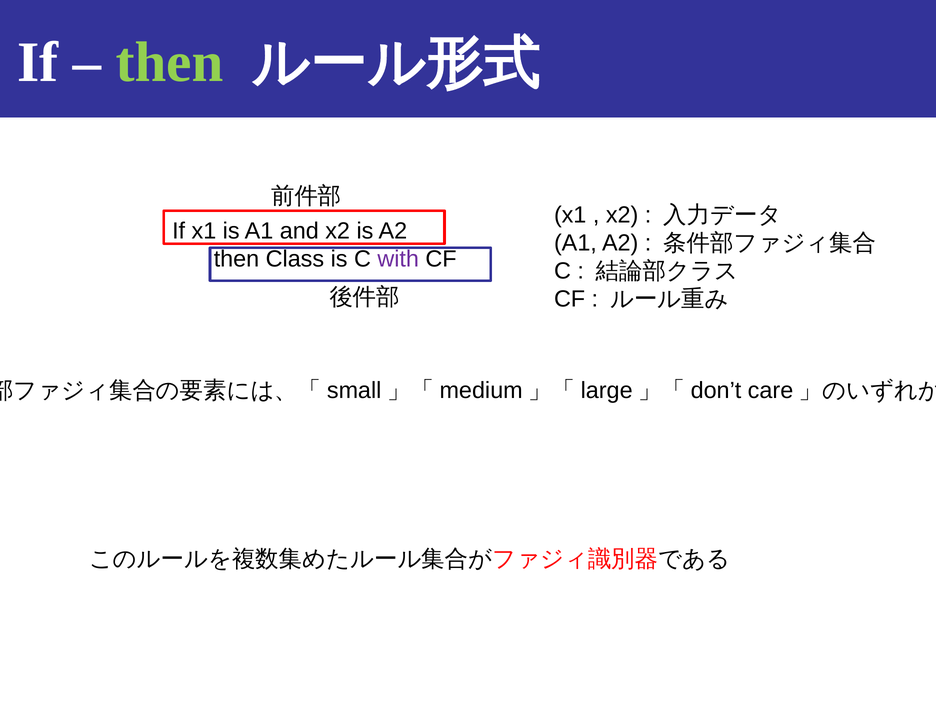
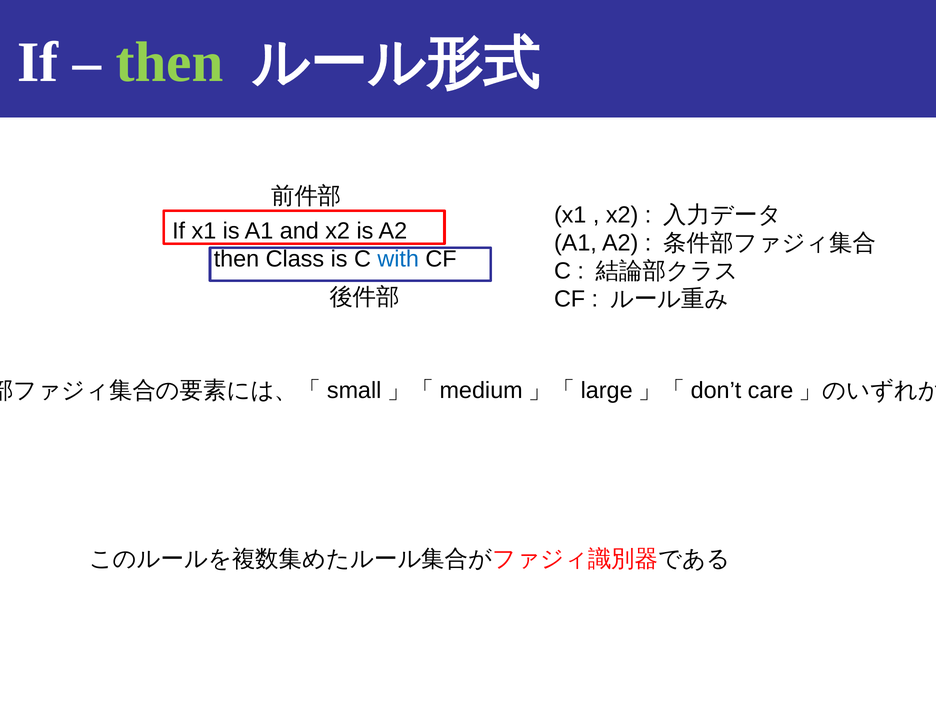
with colour: purple -> blue
